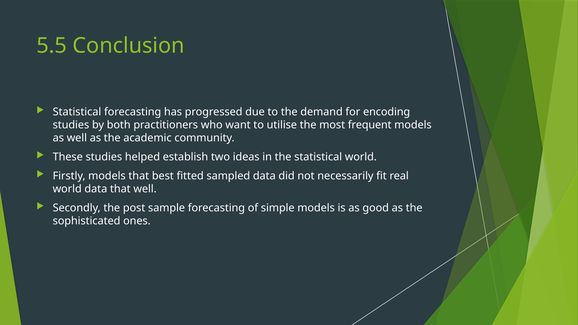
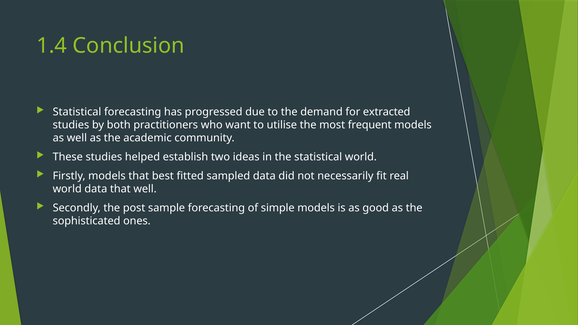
5.5: 5.5 -> 1.4
encoding: encoding -> extracted
